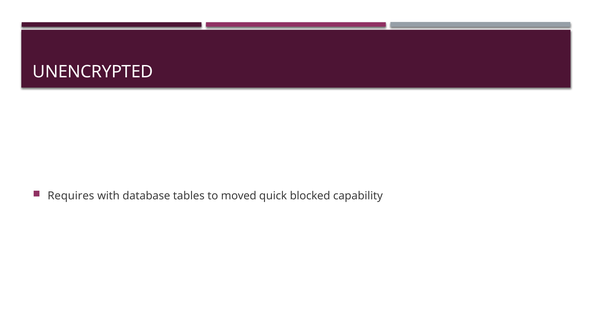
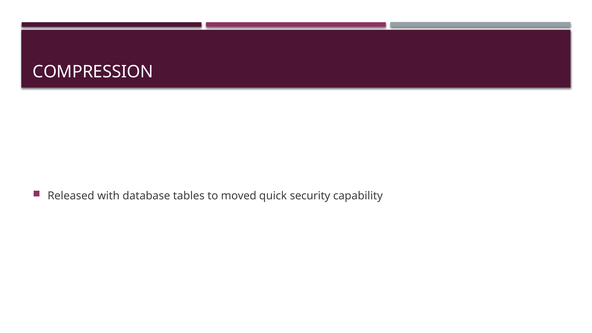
UNENCRYPTED: UNENCRYPTED -> COMPRESSION
Requires: Requires -> Released
blocked: blocked -> security
